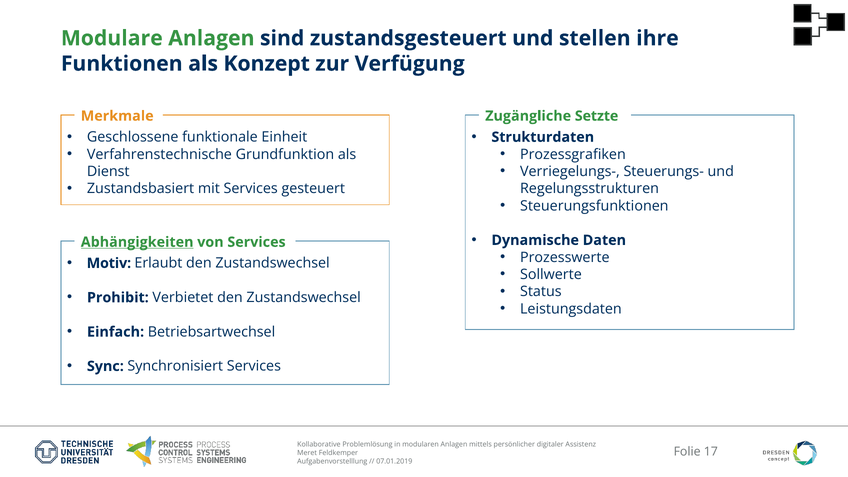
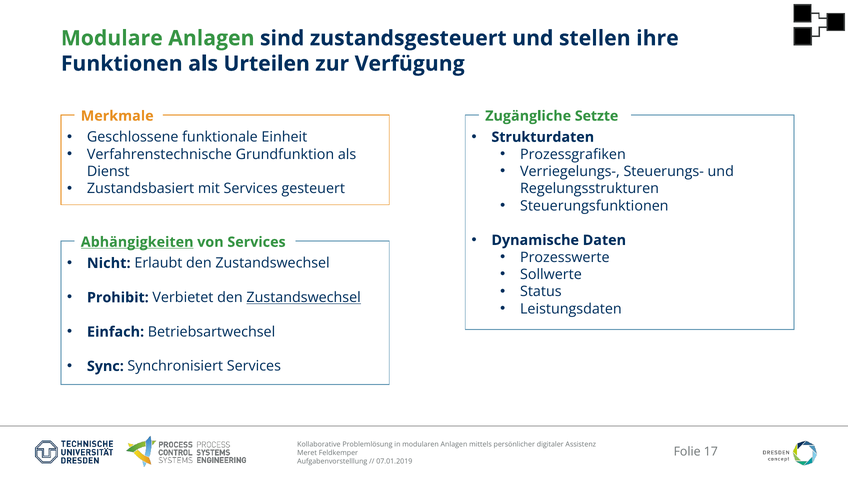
Konzept: Konzept -> Urteilen
Motiv: Motiv -> Nicht
Zustandswechsel at (304, 298) underline: none -> present
